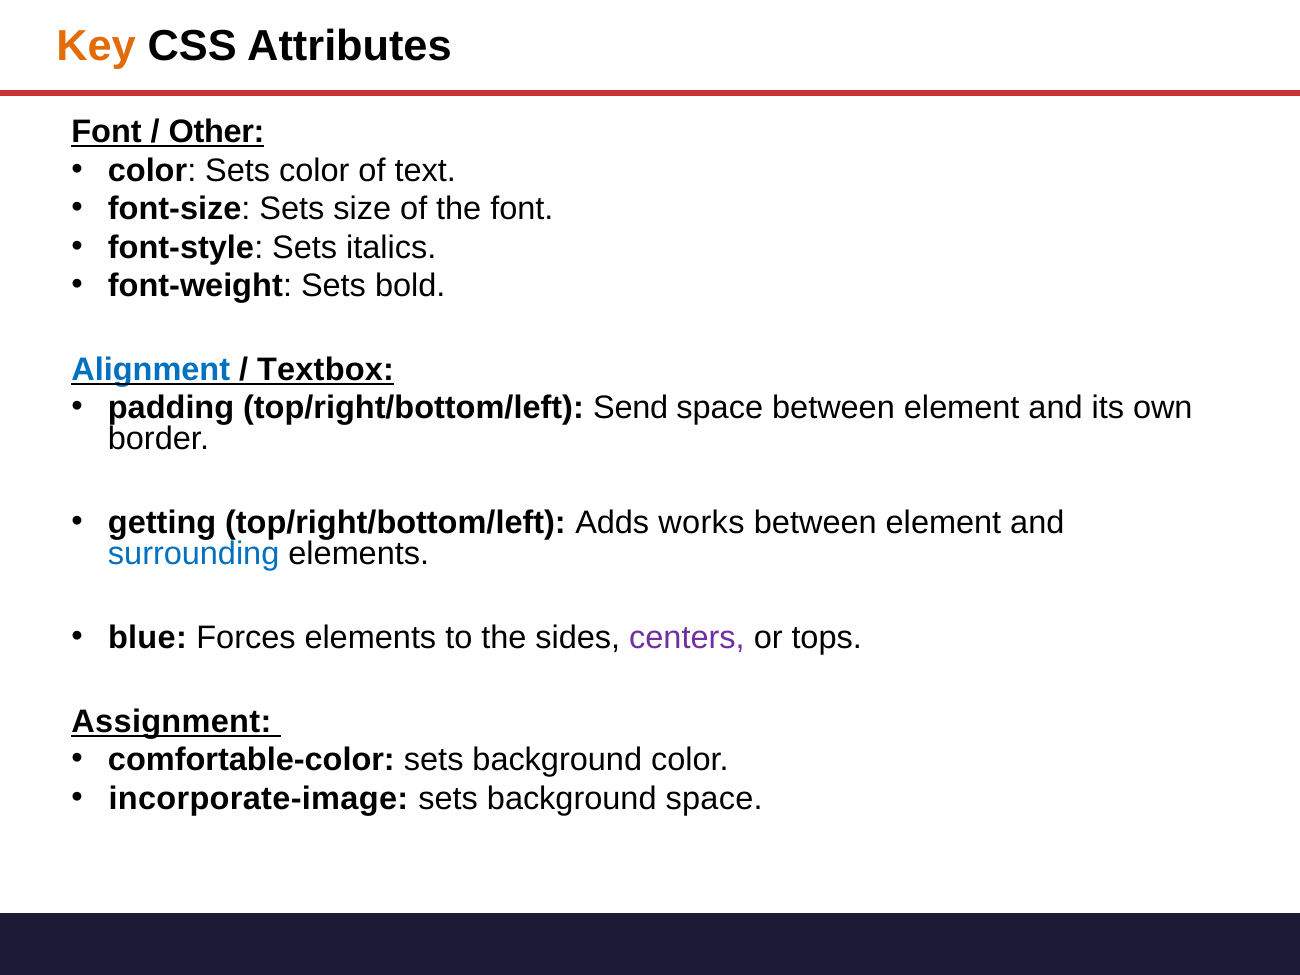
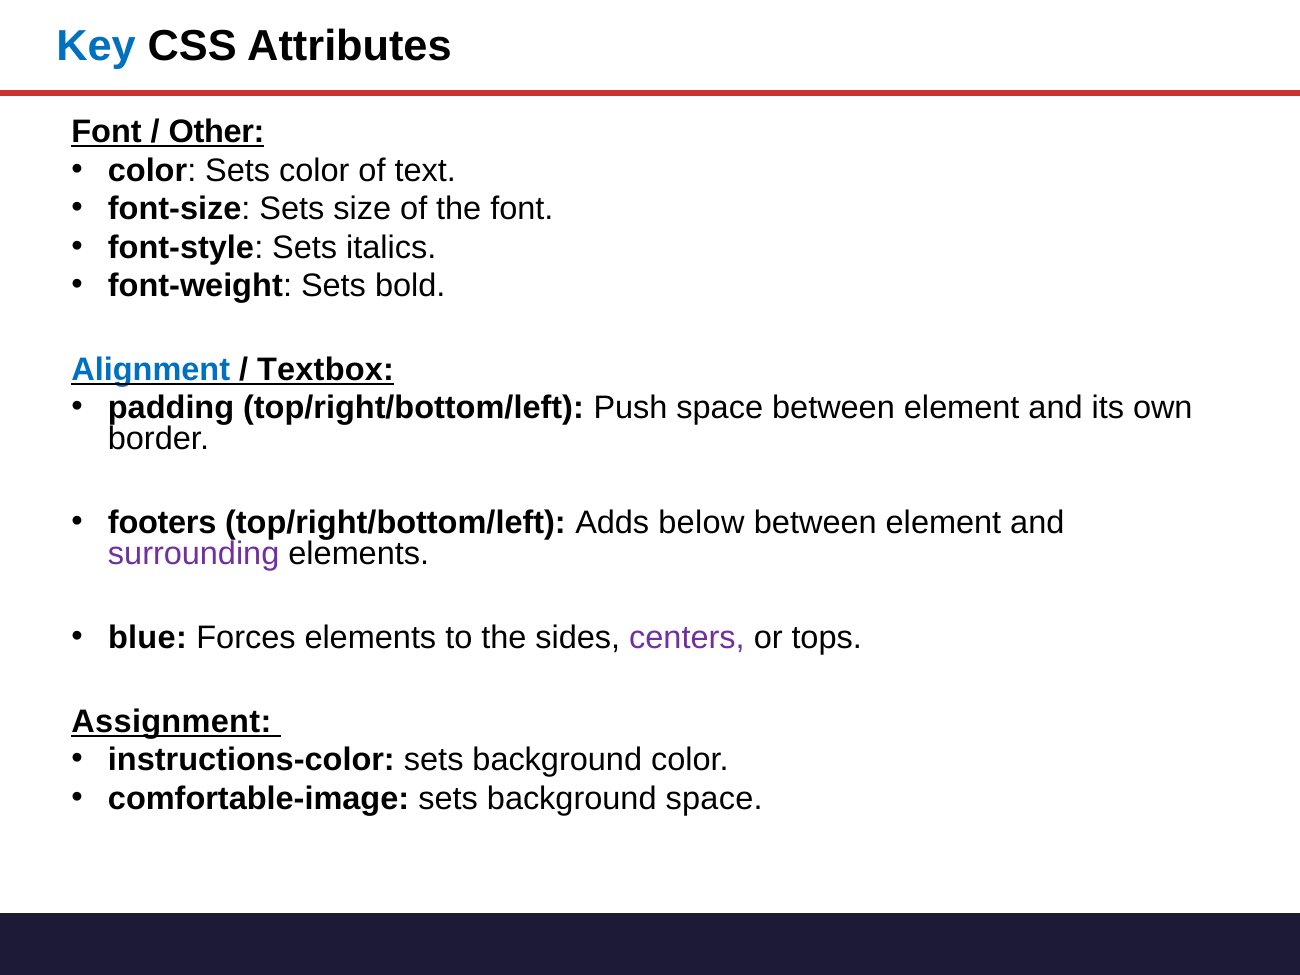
Key colour: orange -> blue
Send: Send -> Push
getting: getting -> footers
works: works -> below
surrounding colour: blue -> purple
comfortable-color: comfortable-color -> instructions-color
incorporate-image: incorporate-image -> comfortable-image
